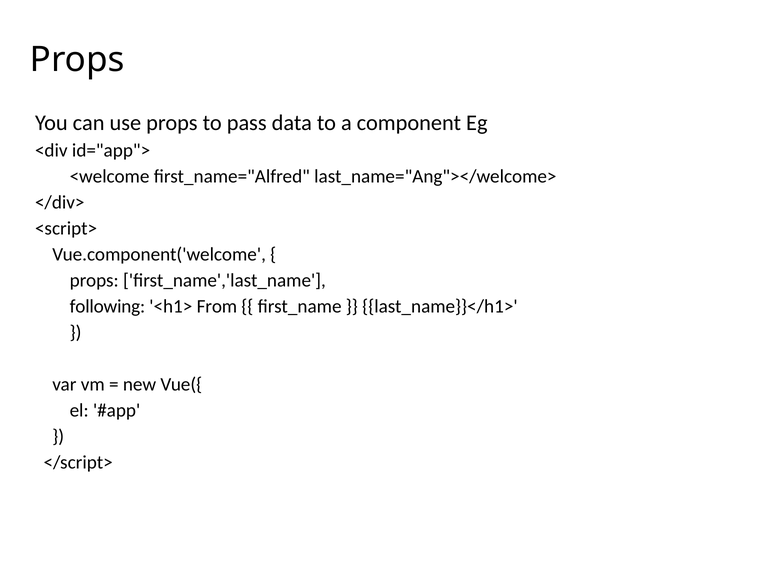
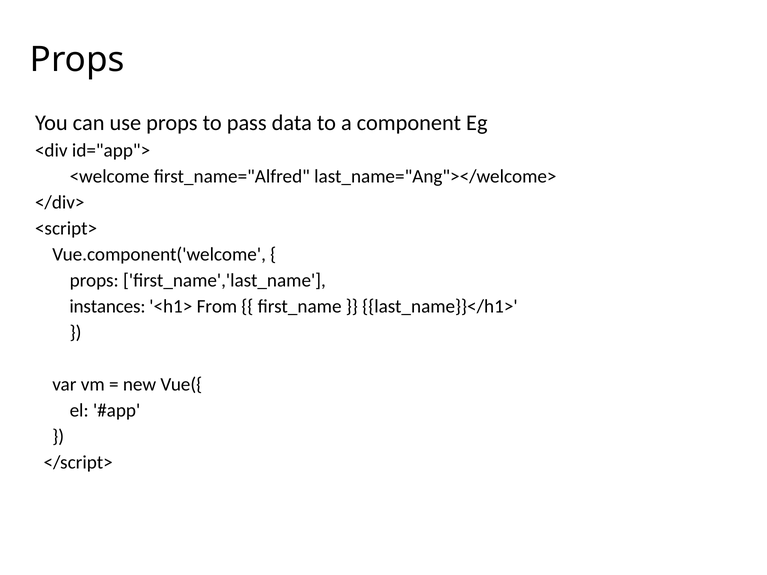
following: following -> instances
